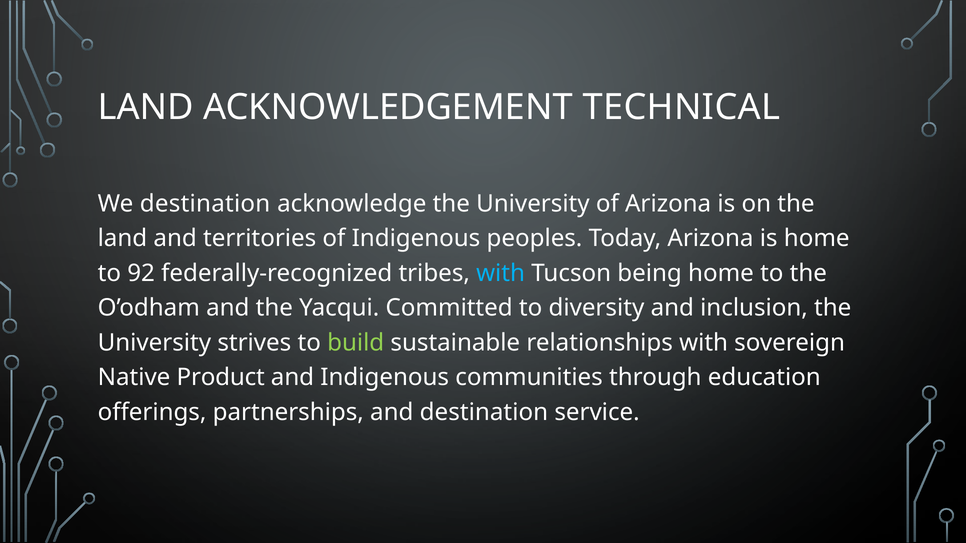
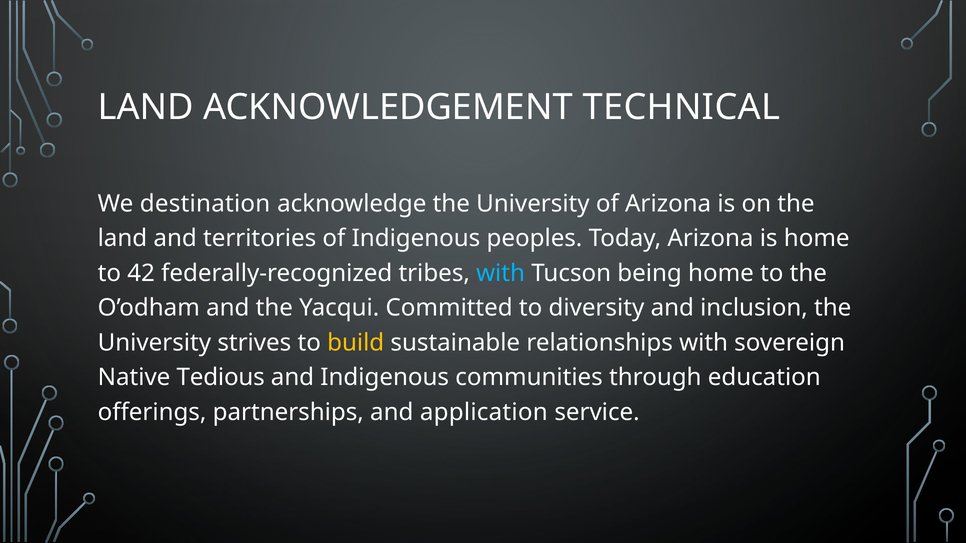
92: 92 -> 42
build colour: light green -> yellow
Product: Product -> Tedious
and destination: destination -> application
